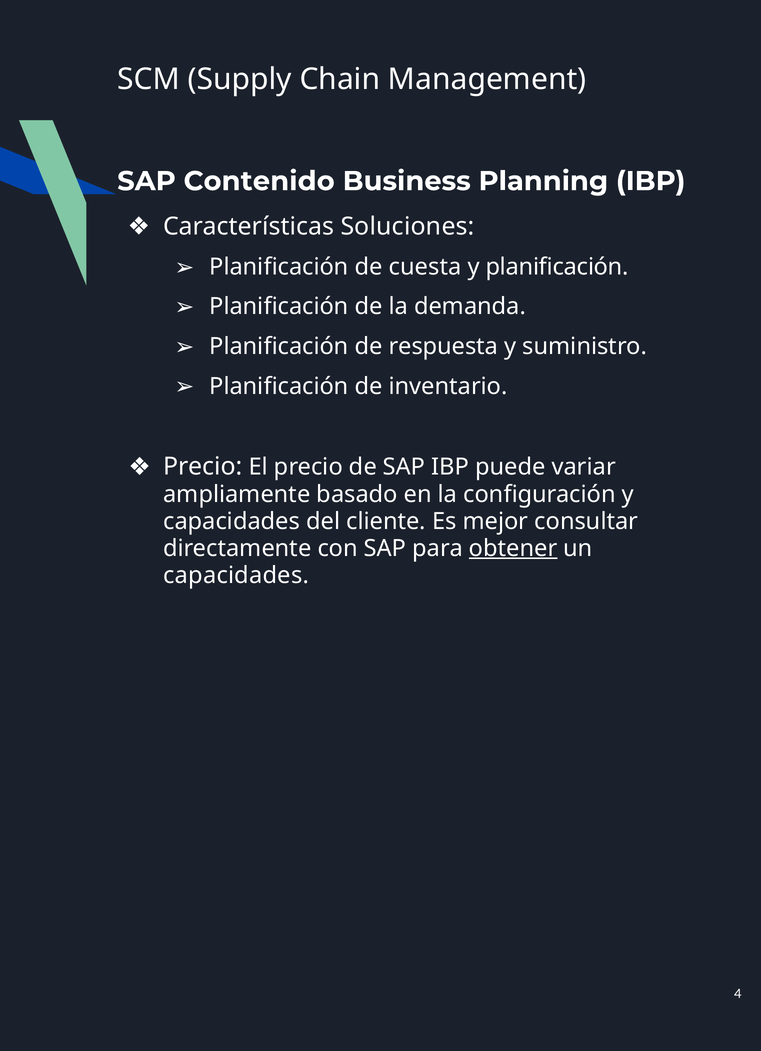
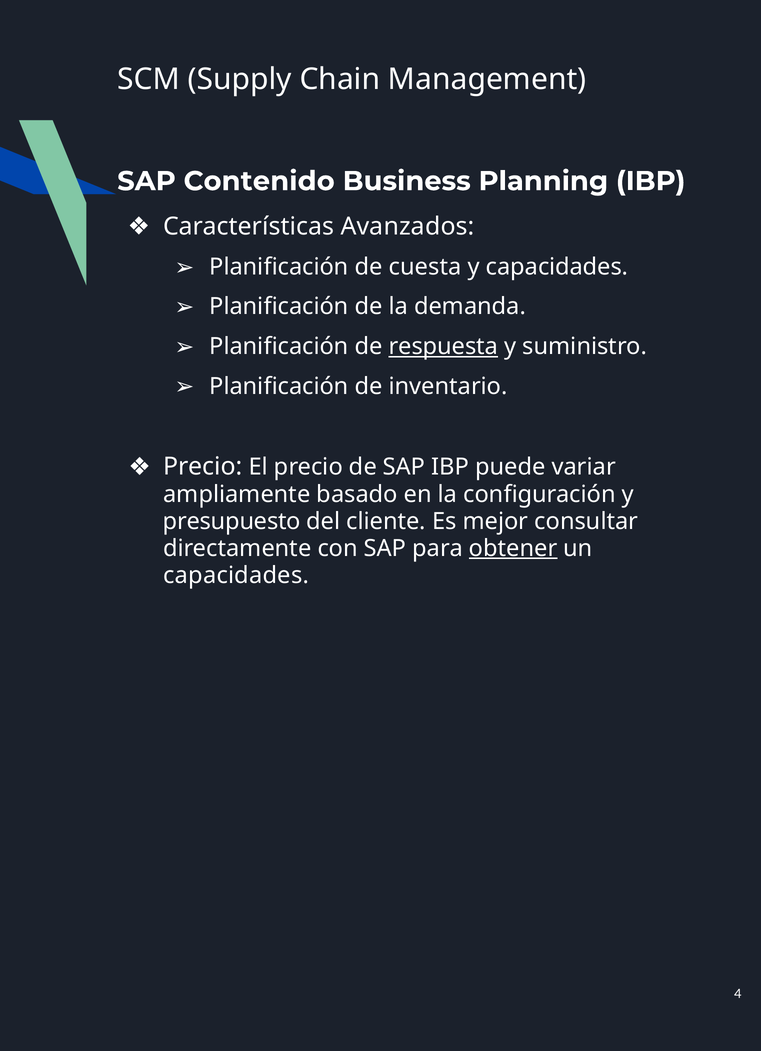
Soluciones: Soluciones -> Avanzados
y planificación: planificación -> capacidades
respuesta underline: none -> present
capacidades at (232, 521): capacidades -> presupuesto
